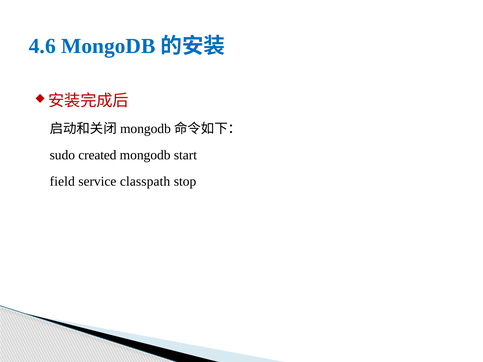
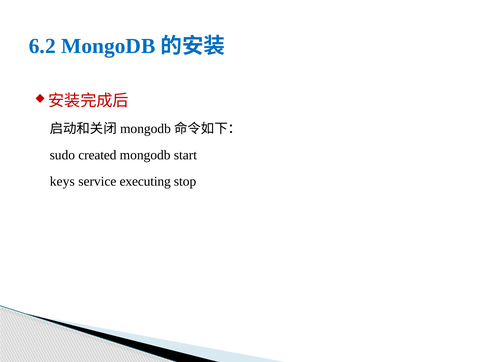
4.6: 4.6 -> 6.2
field: field -> keys
classpath: classpath -> executing
